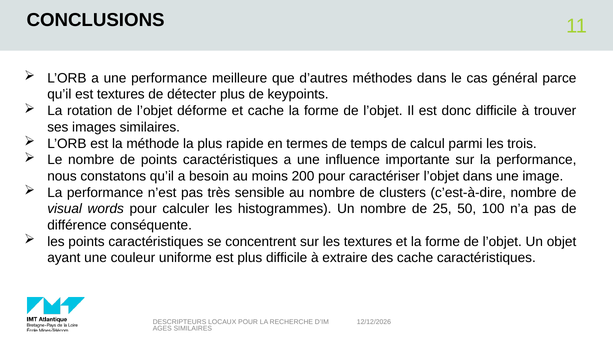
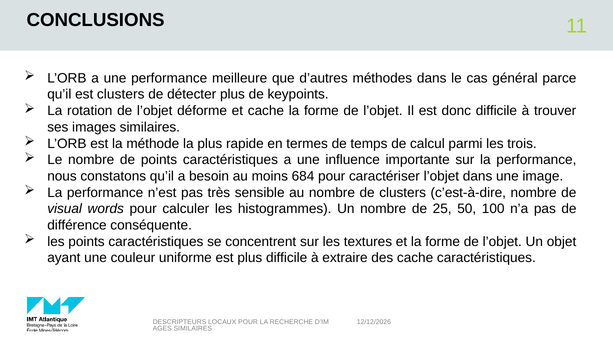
est textures: textures -> clusters
200: 200 -> 684
